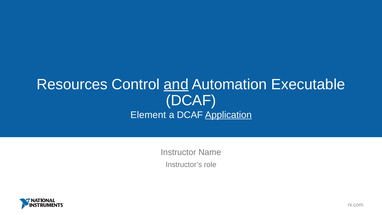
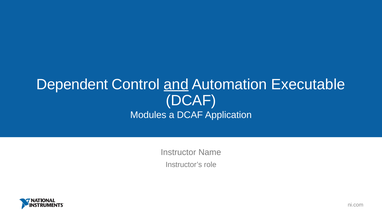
Resources: Resources -> Dependent
Element: Element -> Modules
Application underline: present -> none
